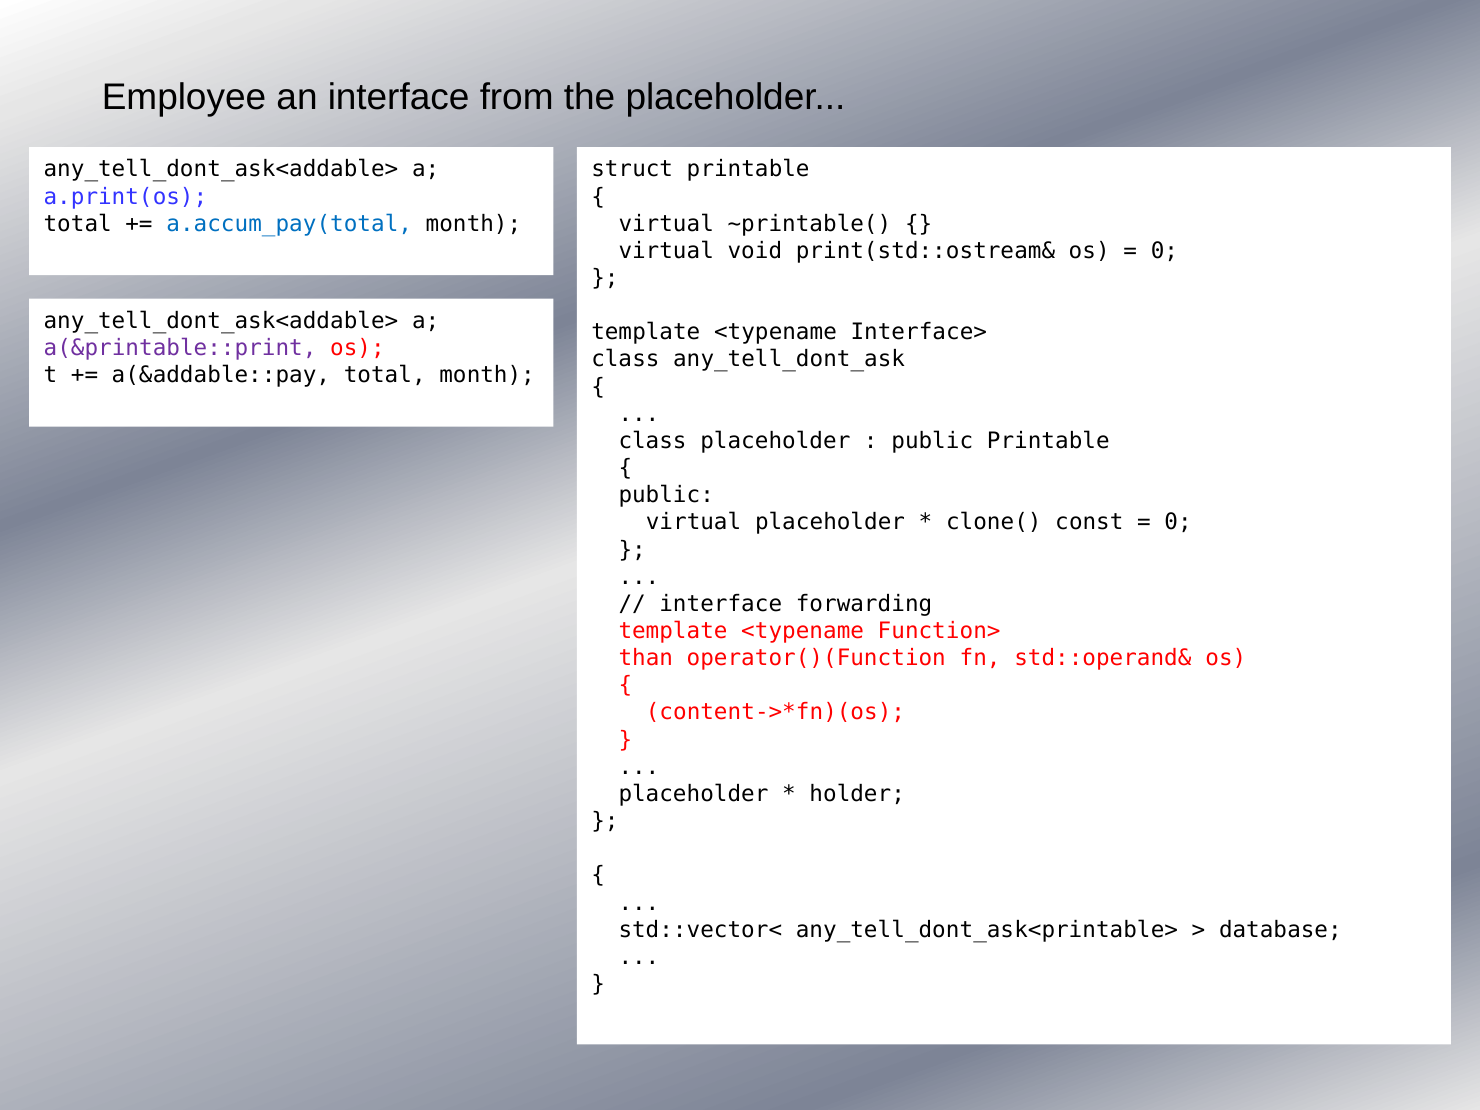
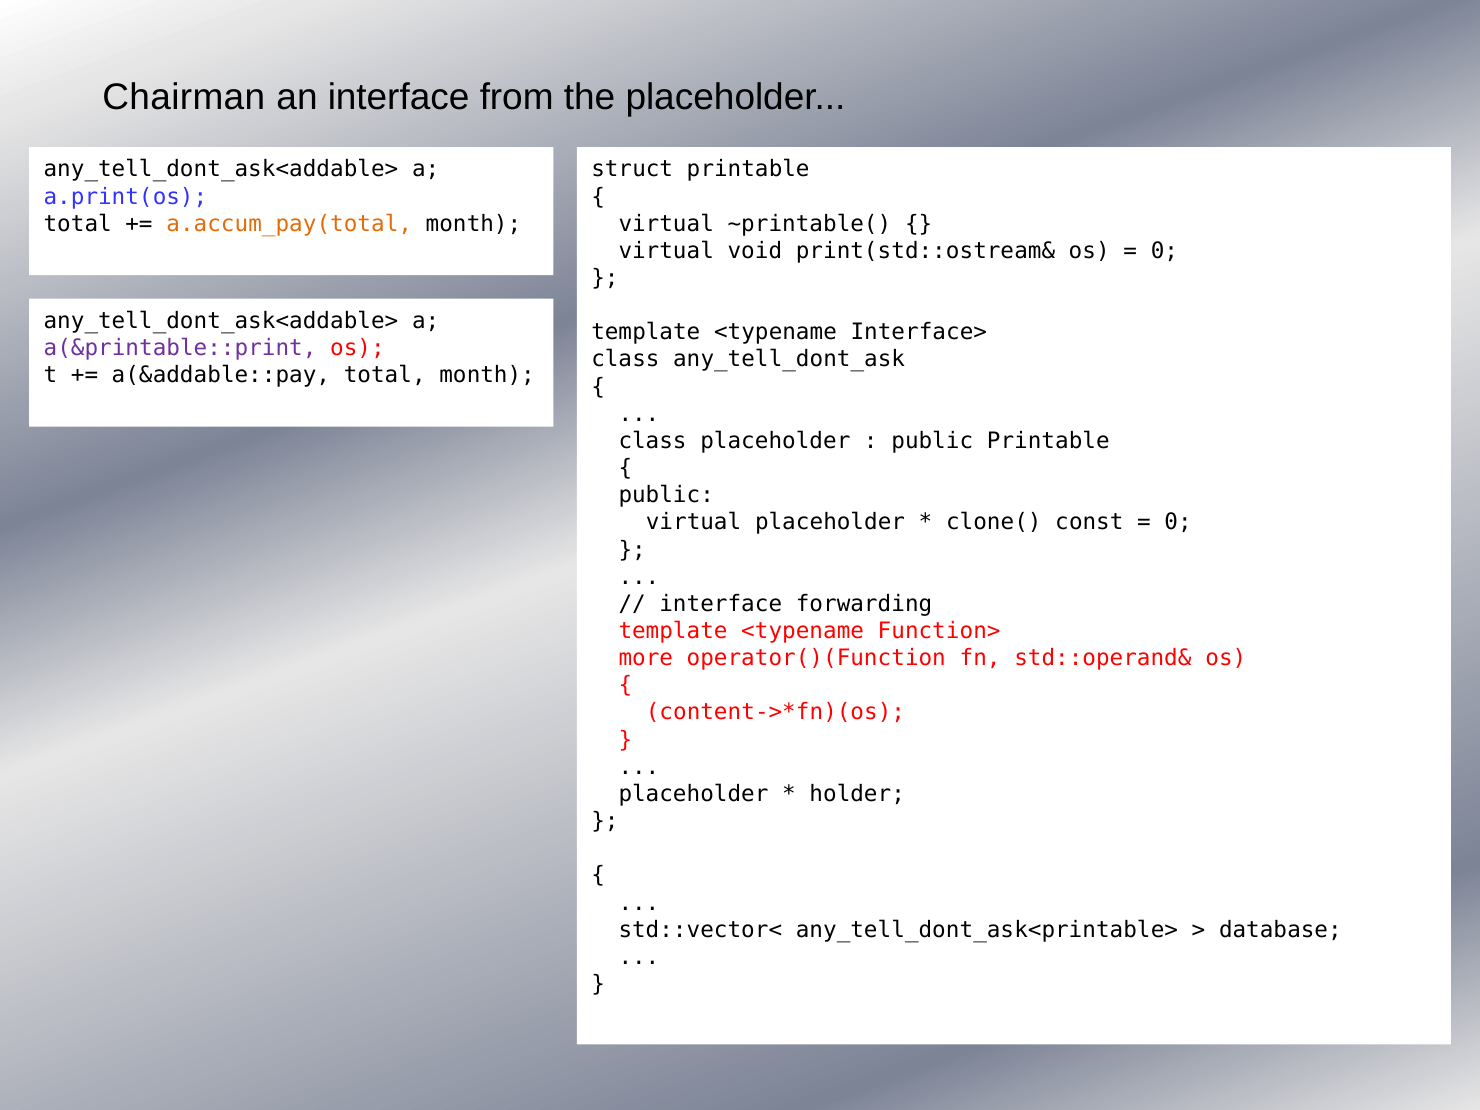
Employee: Employee -> Chairman
a.accum_pay(total colour: blue -> orange
than: than -> more
